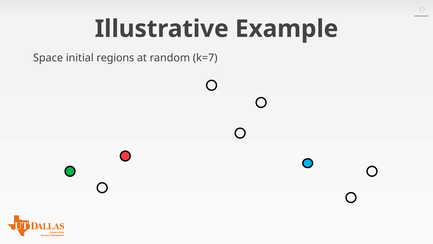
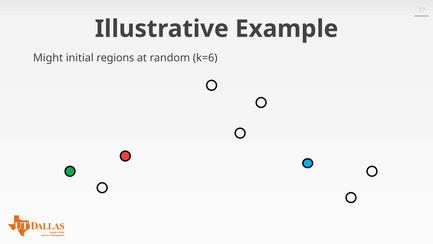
Space: Space -> Might
k=7: k=7 -> k=6
